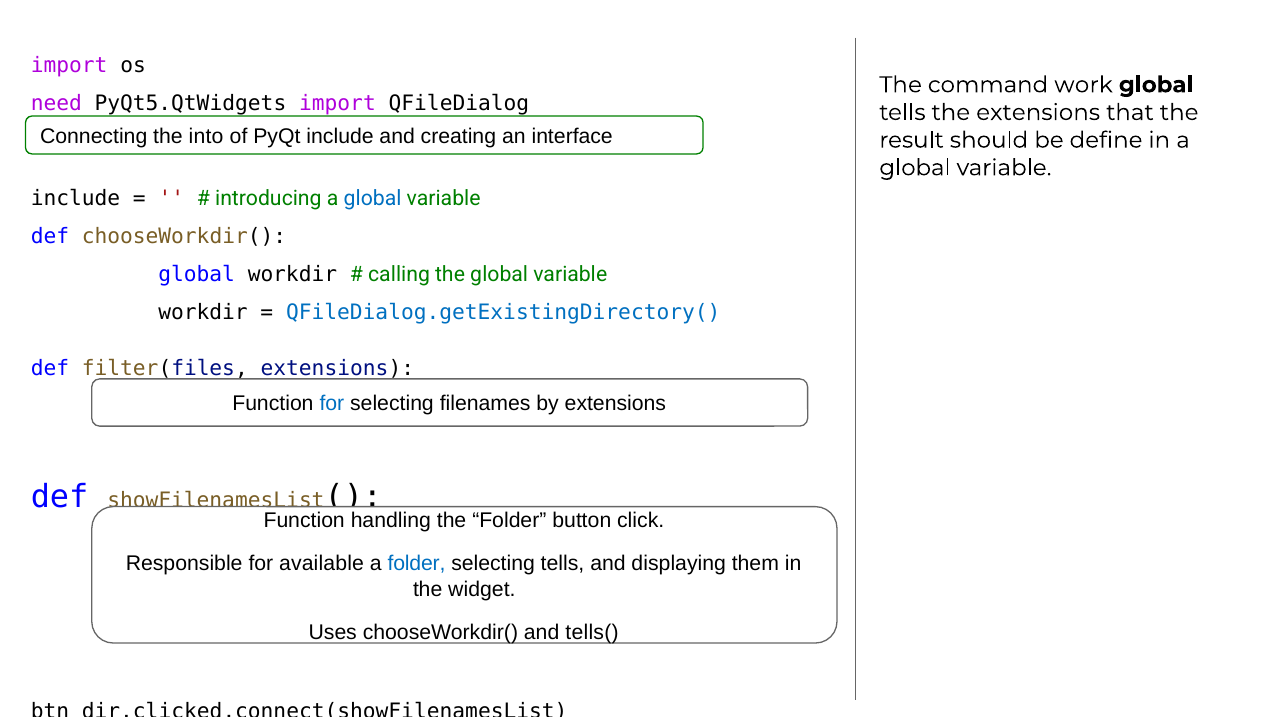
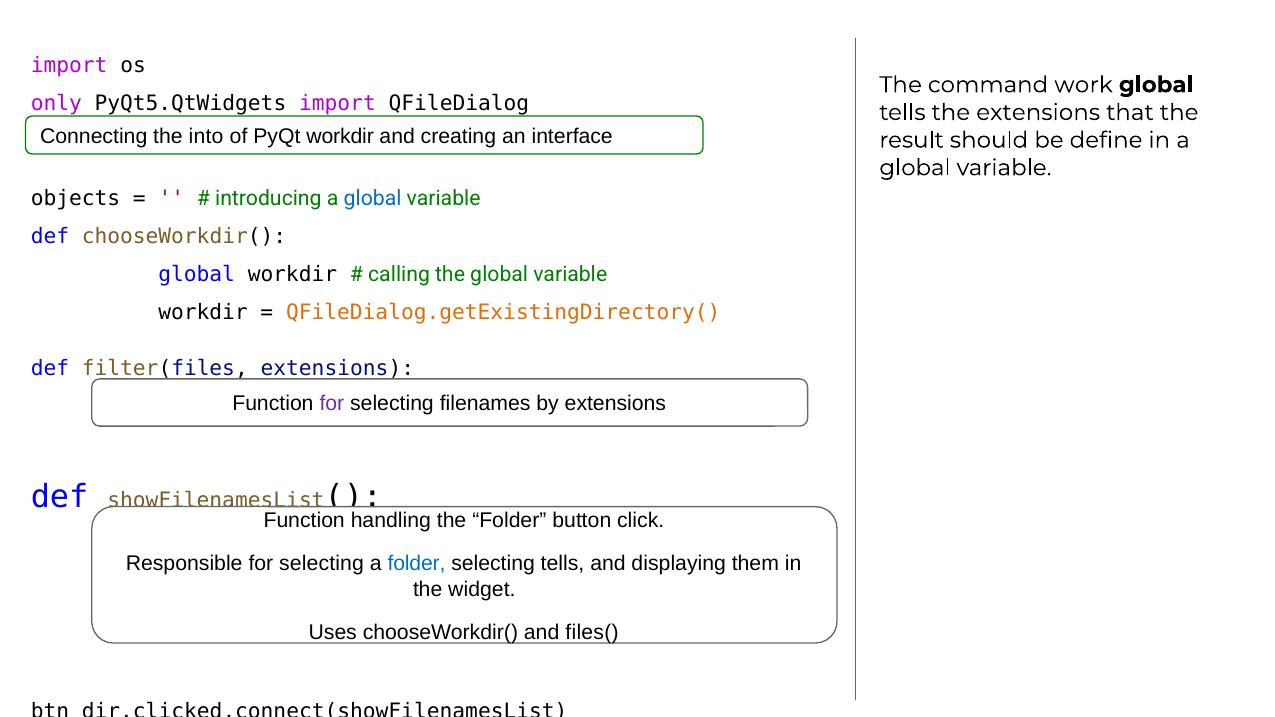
need: need -> only
PyQt include: include -> workdir
include at (76, 198): include -> objects
QFileDialog.getExistingDirectory( colour: blue -> orange
for at (332, 404) colour: blue -> purple
Responsible for available: available -> selecting
tells(: tells( -> files(
